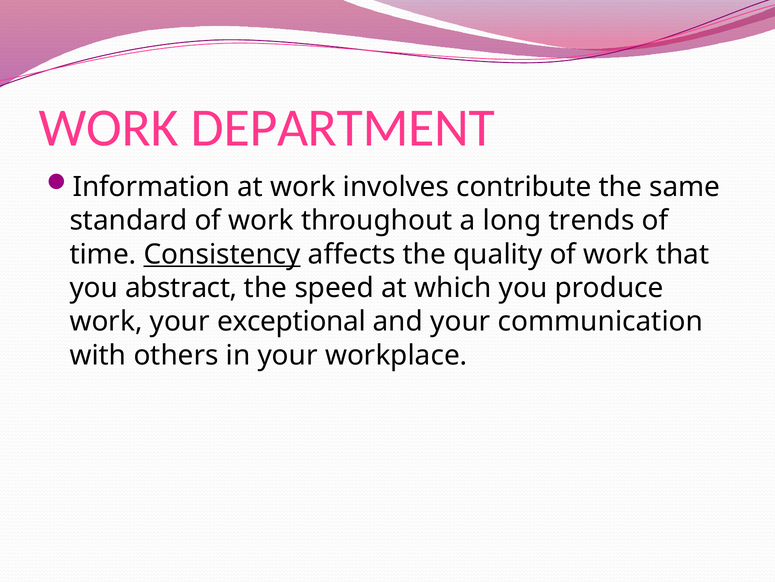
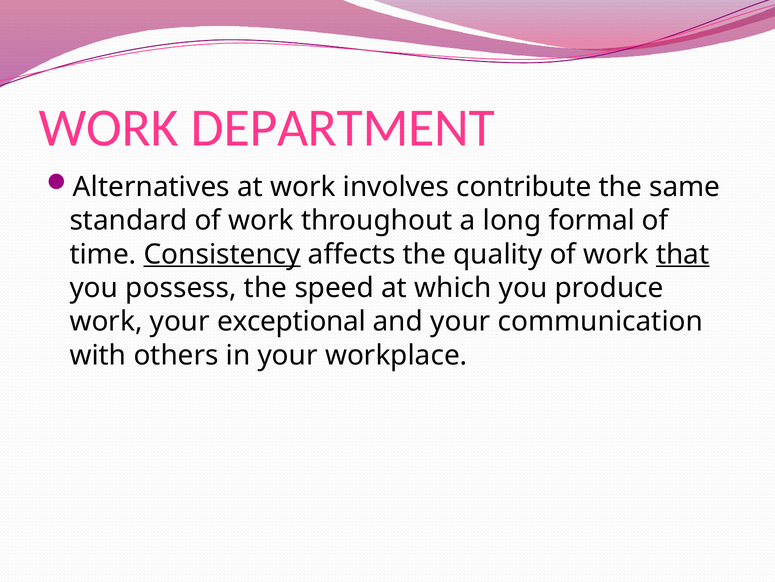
Information: Information -> Alternatives
trends: trends -> formal
that underline: none -> present
abstract: abstract -> possess
